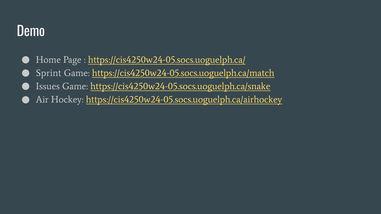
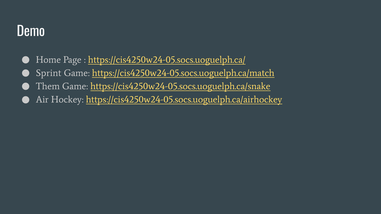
Issues: Issues -> Them
